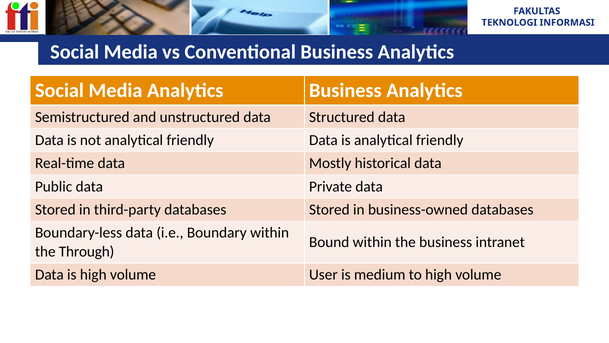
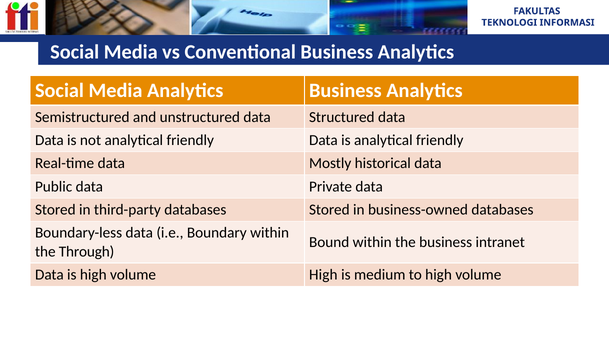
volume User: User -> High
